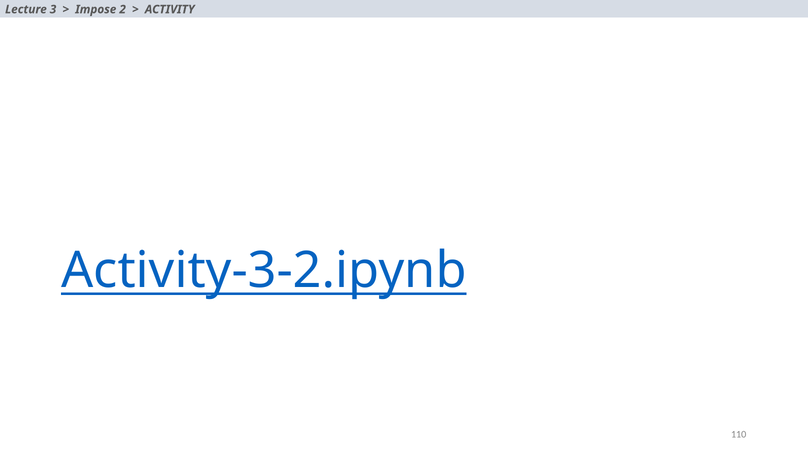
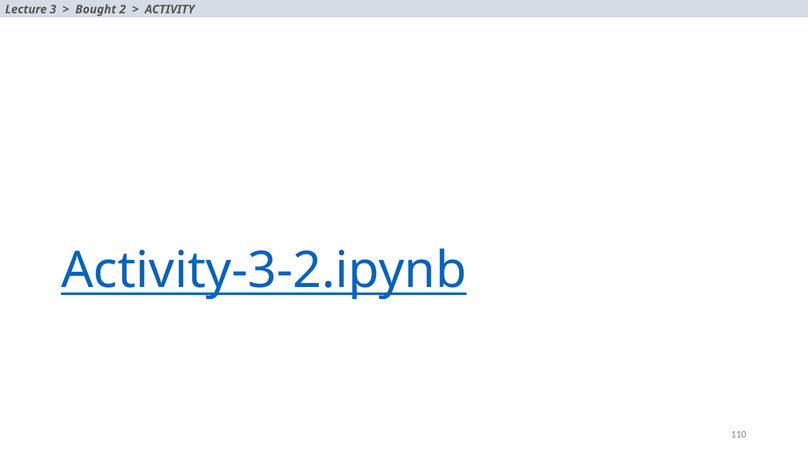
Impose: Impose -> Bought
